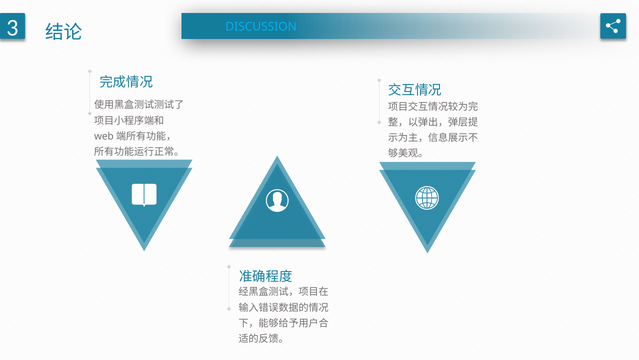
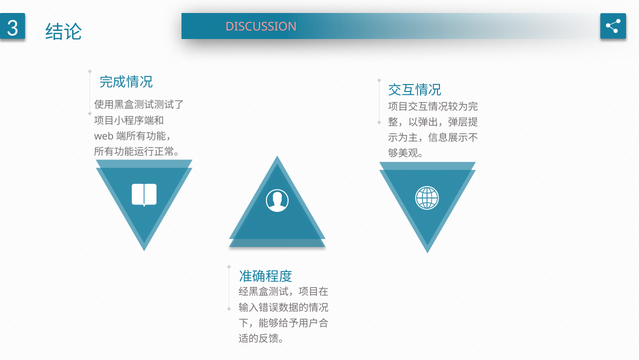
DISCUSSION colour: light blue -> pink
